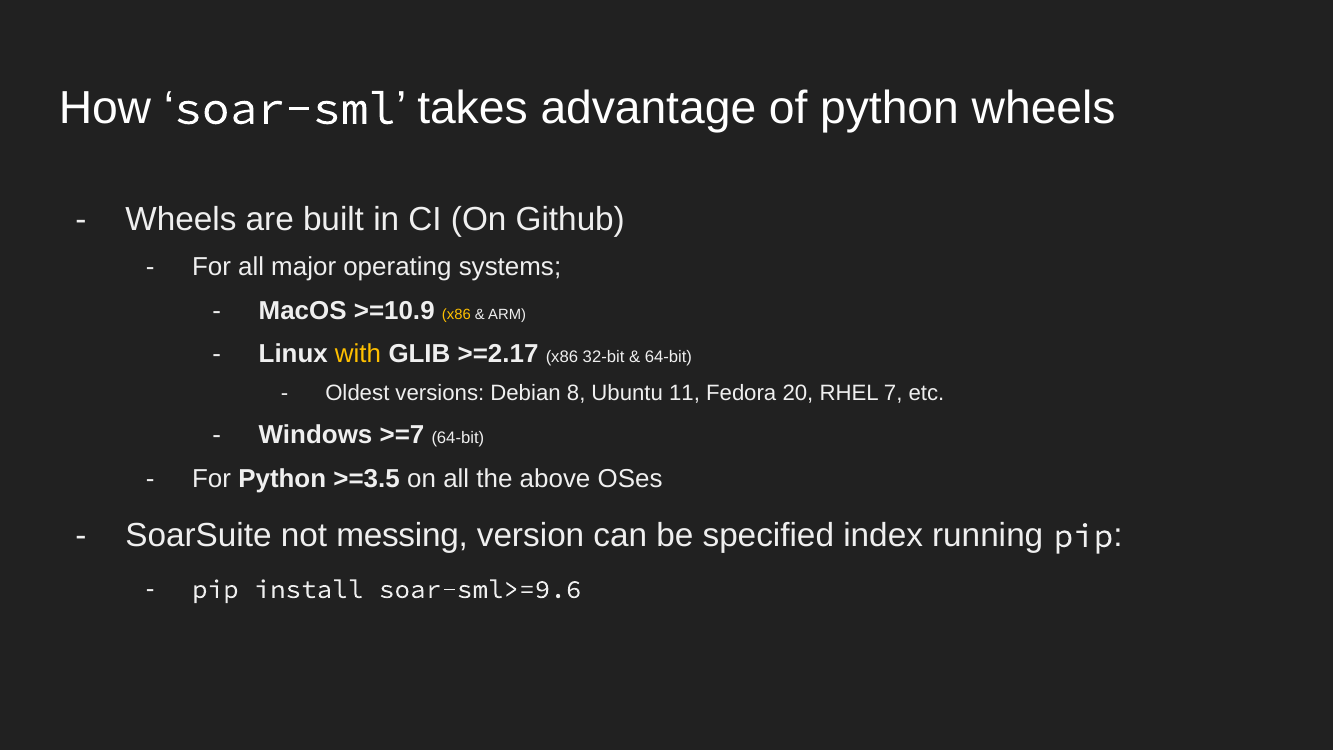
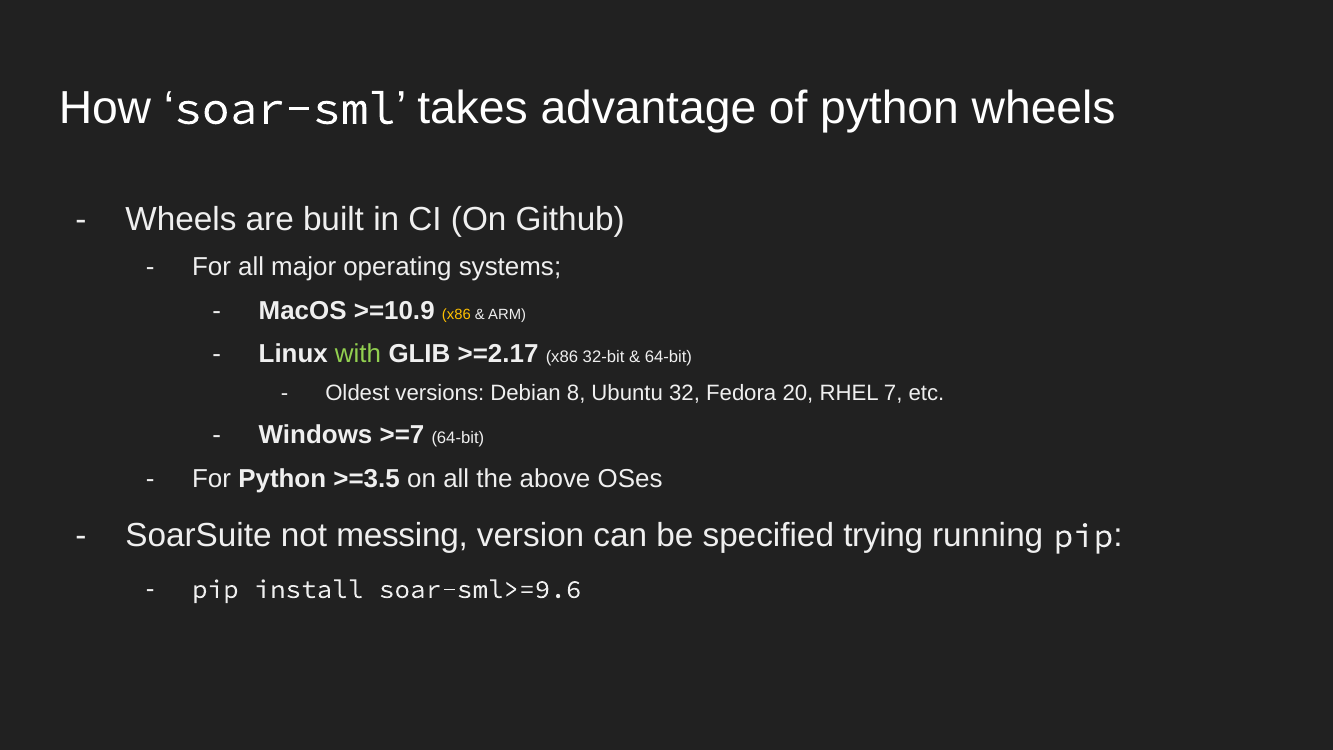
with colour: yellow -> light green
11: 11 -> 32
index: index -> trying
